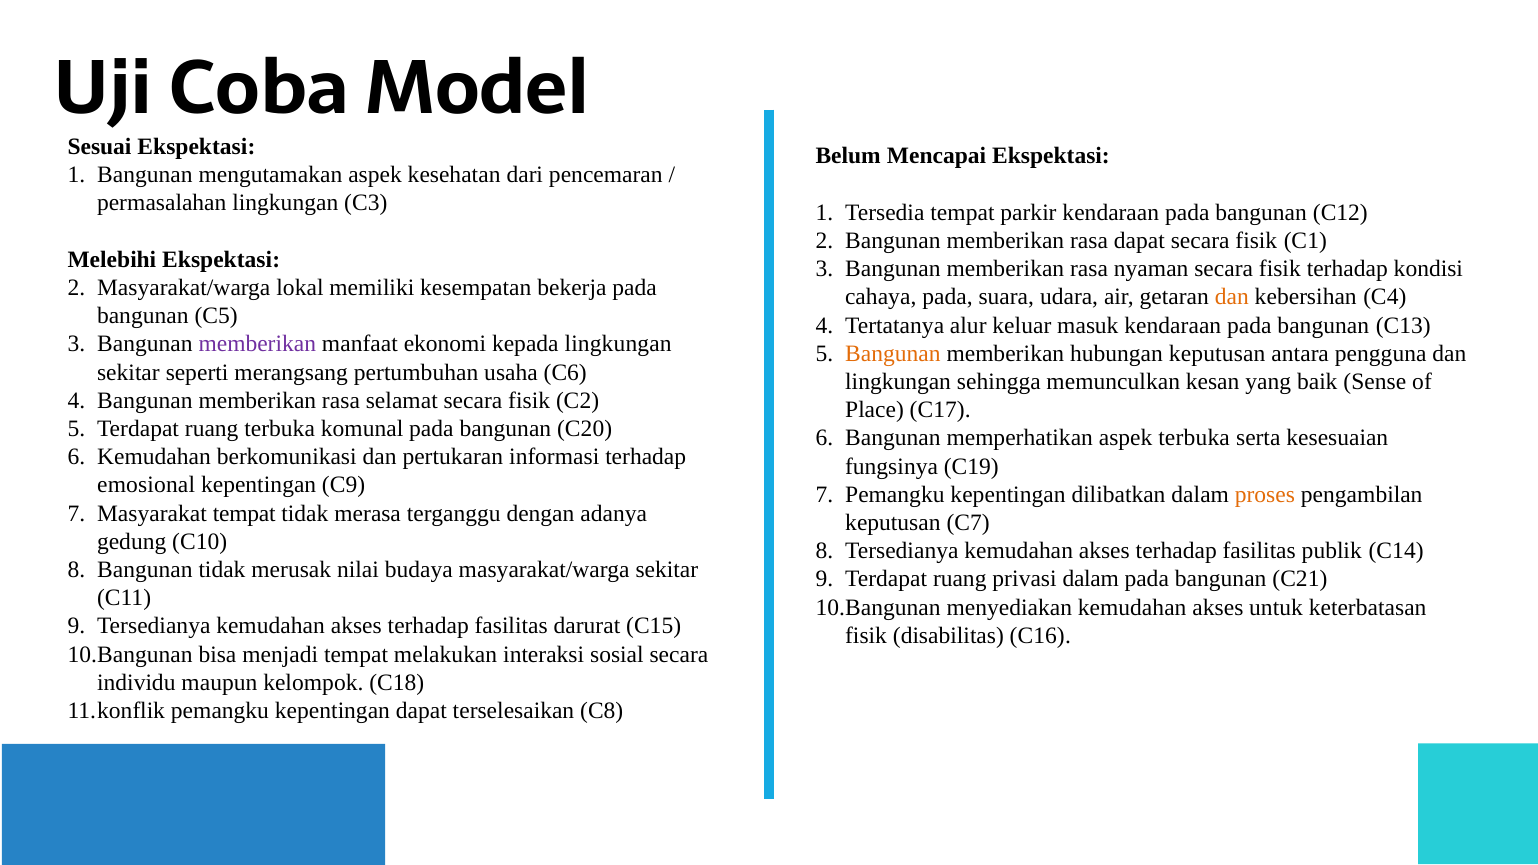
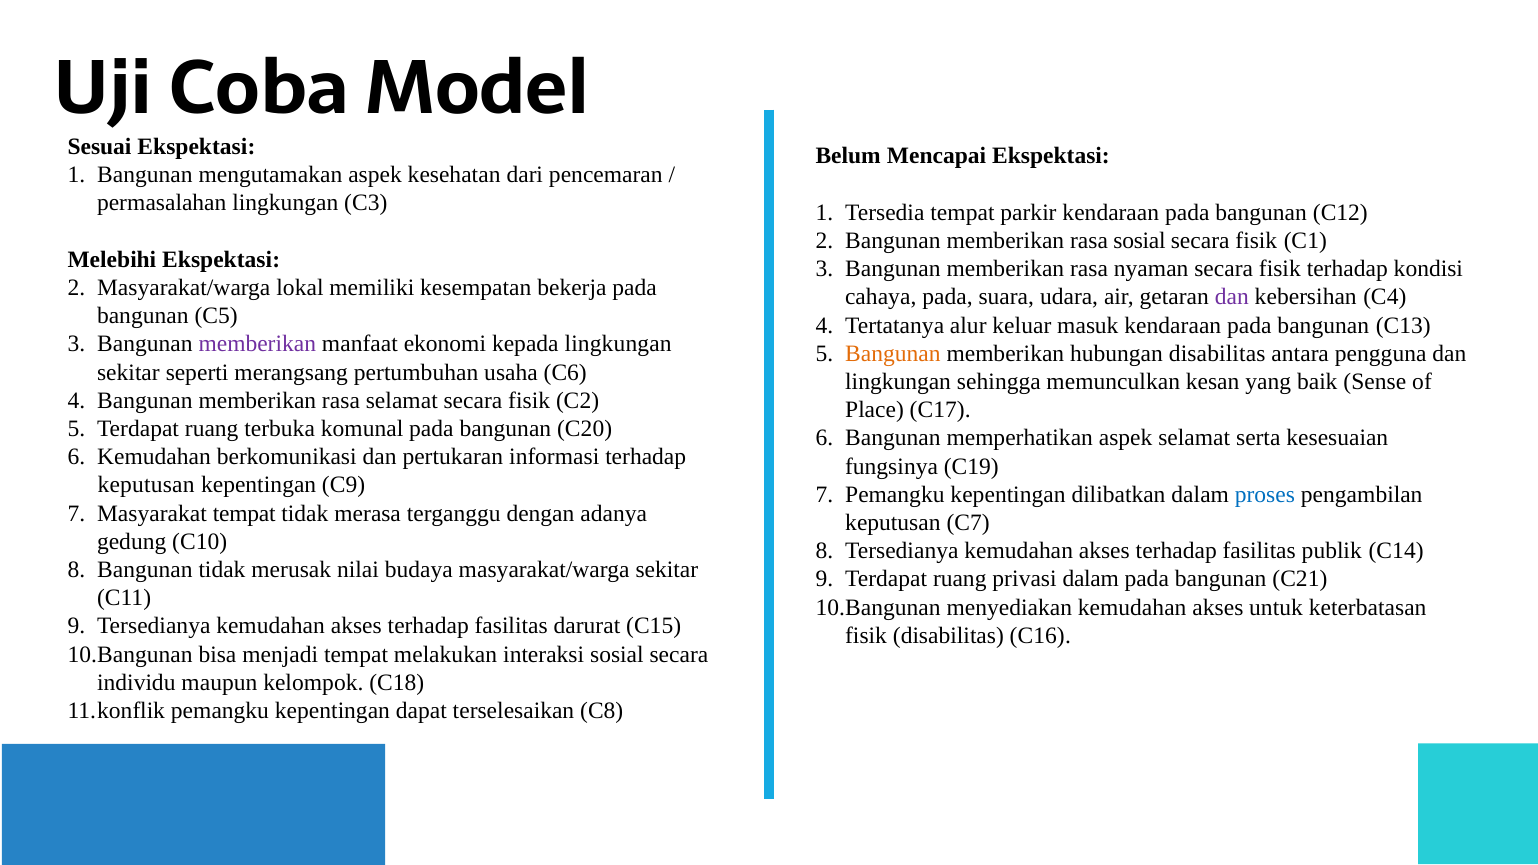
rasa dapat: dapat -> sosial
dan at (1232, 297) colour: orange -> purple
hubungan keputusan: keputusan -> disabilitas
aspek terbuka: terbuka -> selamat
emosional at (146, 485): emosional -> keputusan
proses colour: orange -> blue
